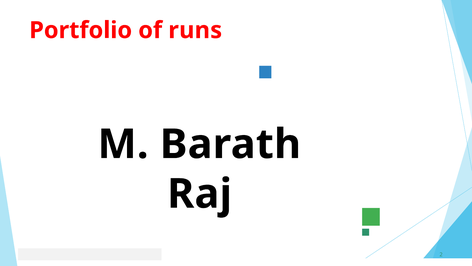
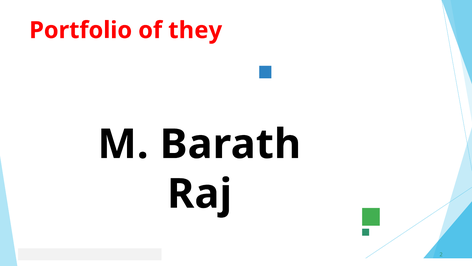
runs: runs -> they
